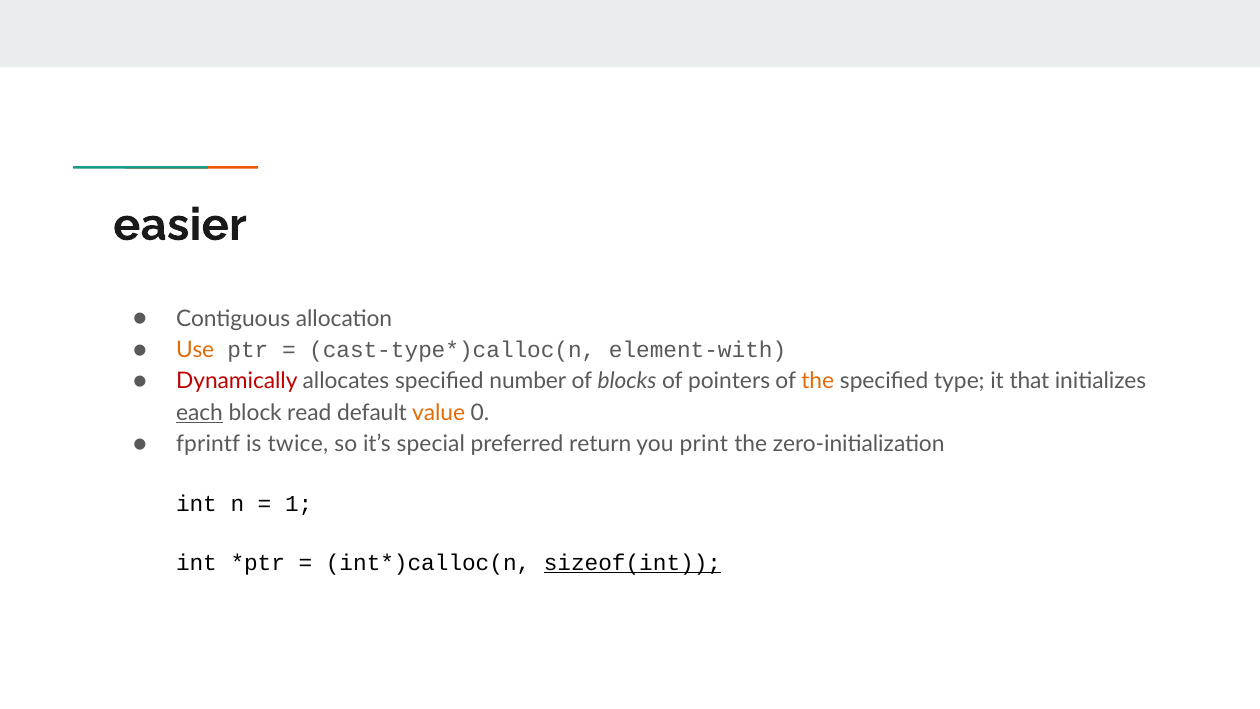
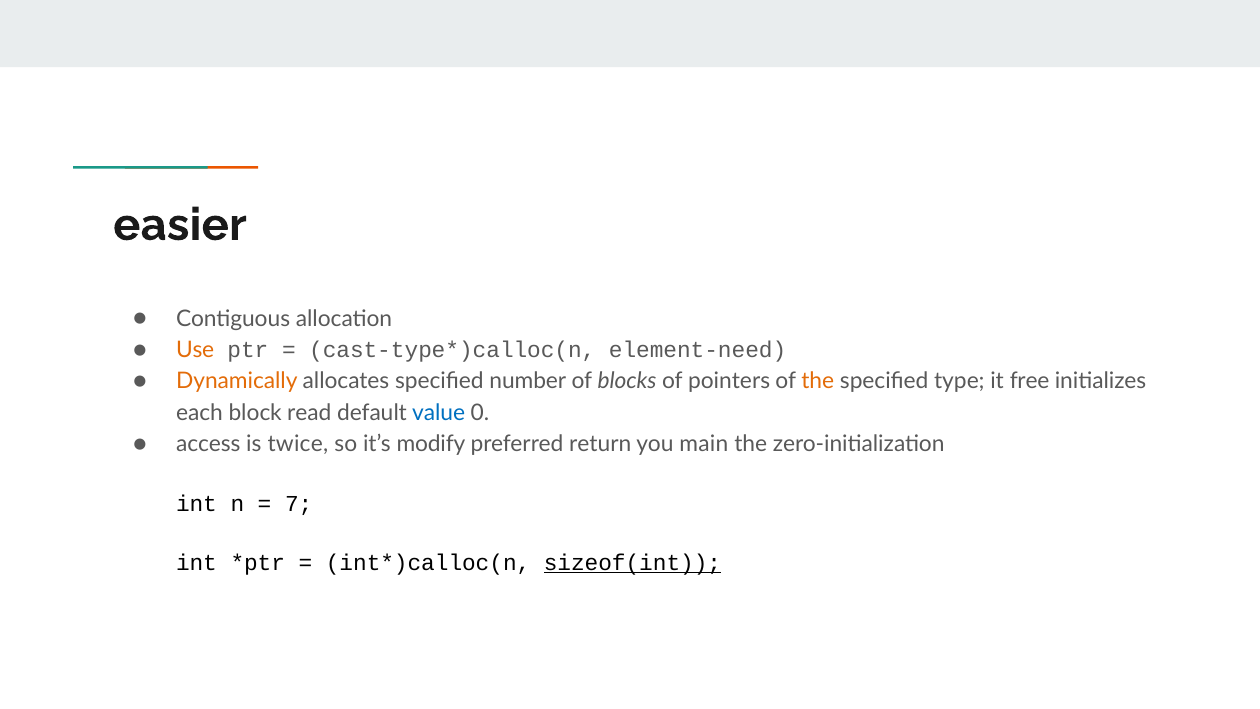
element-with: element-with -> element-need
Dynamically colour: red -> orange
that: that -> free
each underline: present -> none
value colour: orange -> blue
fprintf: fprintf -> access
special: special -> modify
print: print -> main
1: 1 -> 7
